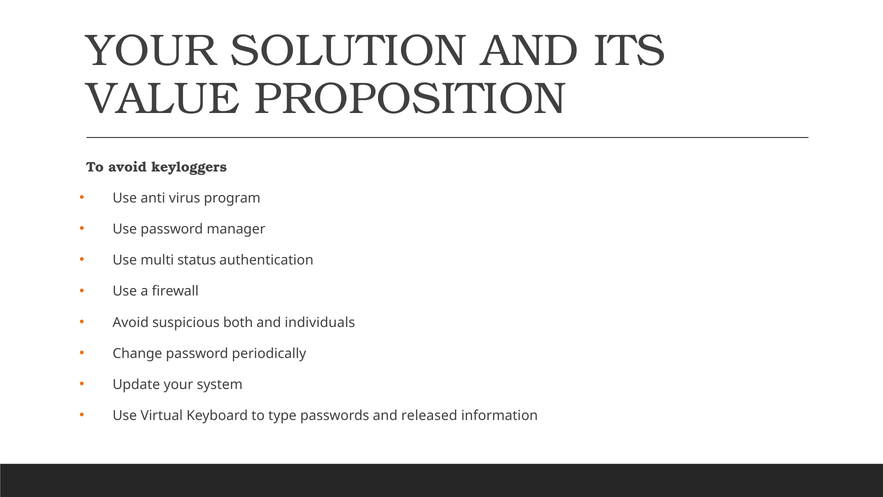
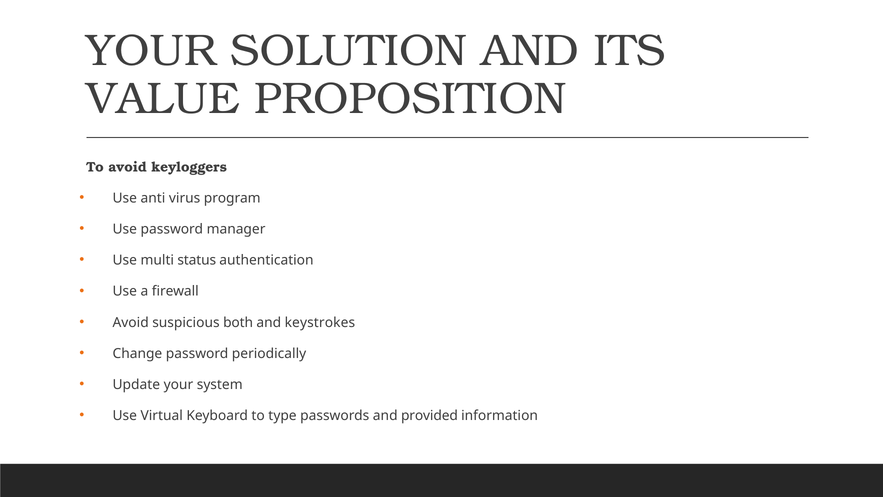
individuals: individuals -> keystrokes
released: released -> provided
